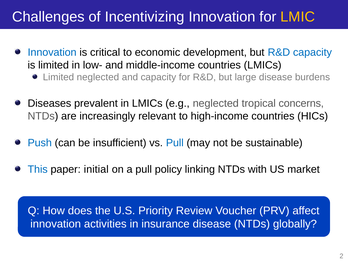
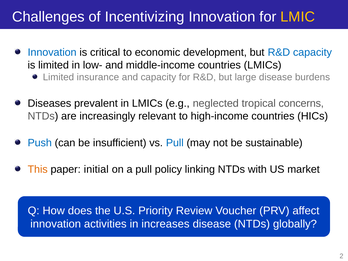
Limited neglected: neglected -> insurance
This colour: blue -> orange
insurance: insurance -> increases
